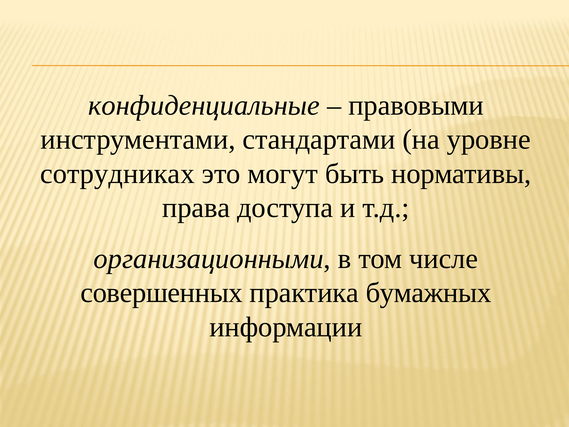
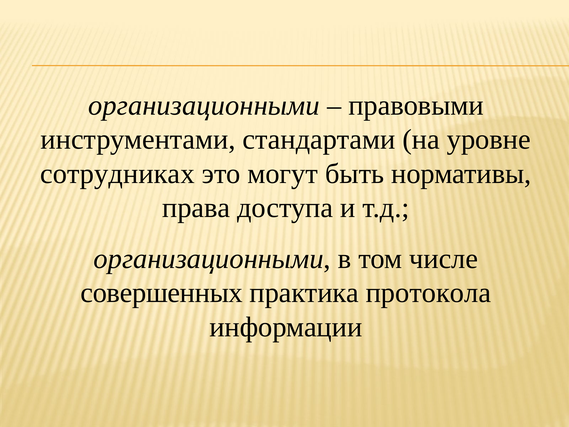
конфиденциальные at (204, 105): конфиденциальные -> организационными
бумажных: бумажных -> протокола
